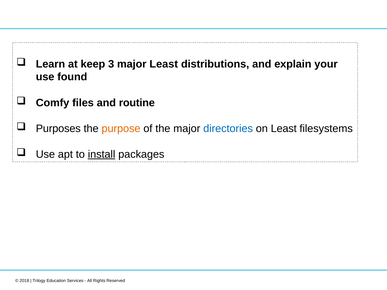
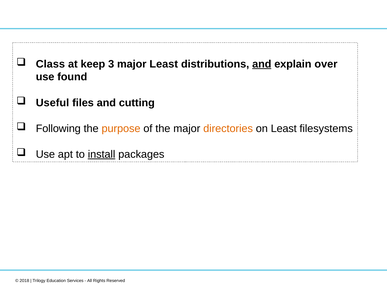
Learn: Learn -> Class
and at (262, 64) underline: none -> present
your: your -> over
Comfy: Comfy -> Useful
routine: routine -> cutting
Purposes: Purposes -> Following
directories colour: blue -> orange
